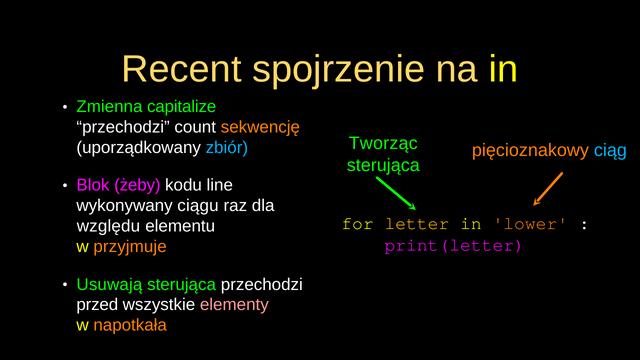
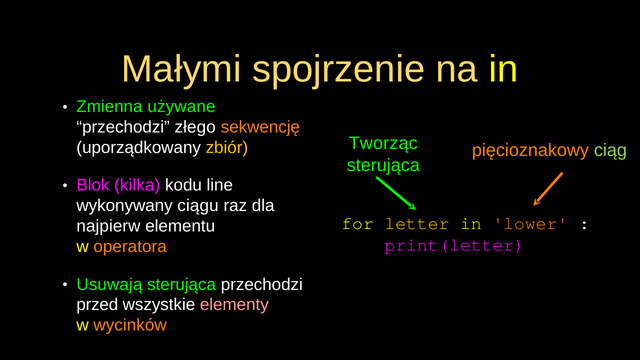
Recent: Recent -> Małymi
capitalize: capitalize -> używane
count: count -> złego
zbiór colour: light blue -> yellow
ciąg colour: light blue -> light green
żeby: żeby -> kilka
względu: względu -> najpierw
przyjmuje: przyjmuje -> operatora
napotkała: napotkała -> wycinków
